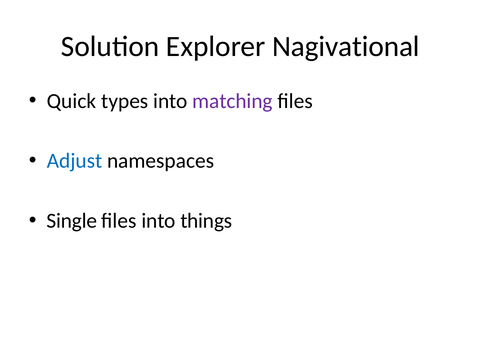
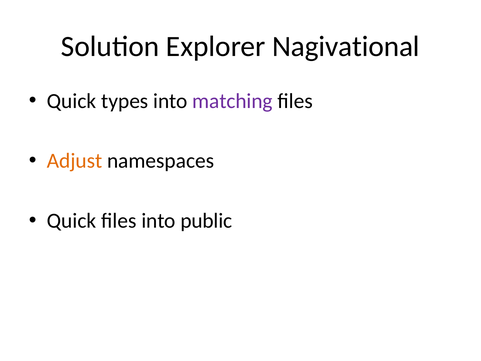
Adjust colour: blue -> orange
Single at (72, 221): Single -> Quick
things: things -> public
